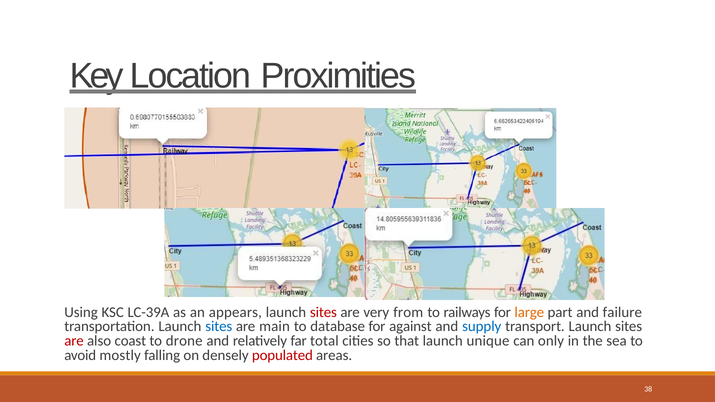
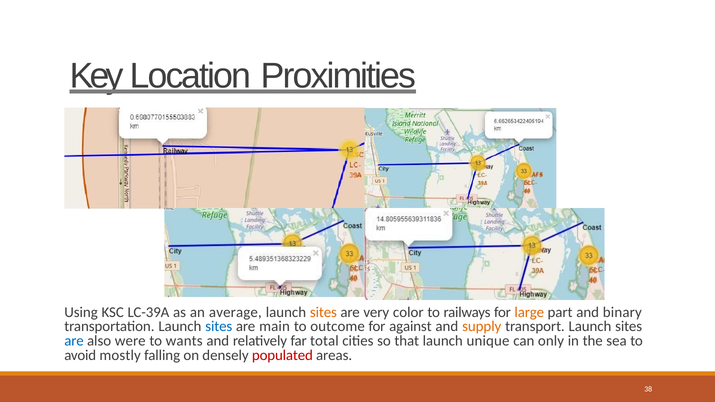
appears: appears -> average
sites at (323, 312) colour: red -> orange
from: from -> color
failure: failure -> binary
database: database -> outcome
supply colour: blue -> orange
are at (74, 341) colour: red -> blue
coast: coast -> were
drone: drone -> wants
